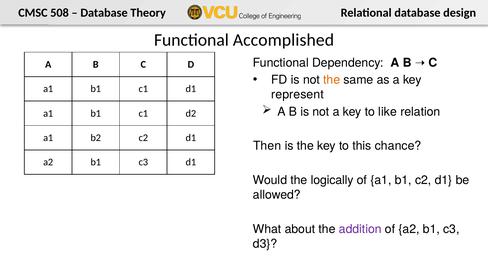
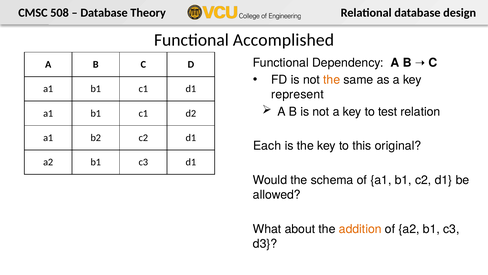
like: like -> test
Then: Then -> Each
chance: chance -> original
logically: logically -> schema
addition colour: purple -> orange
